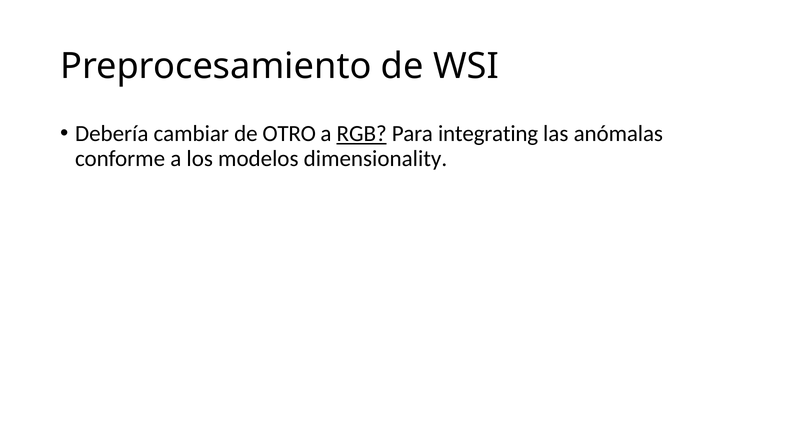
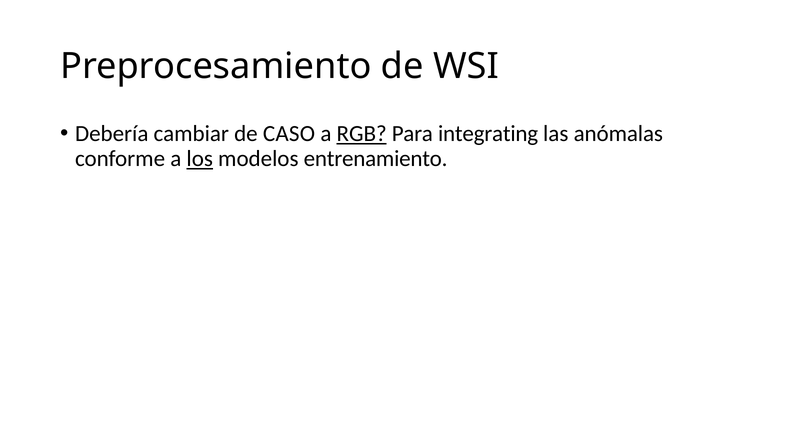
OTRO: OTRO -> CASO
los underline: none -> present
dimensionality: dimensionality -> entrenamiento
